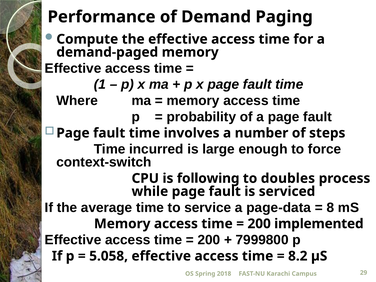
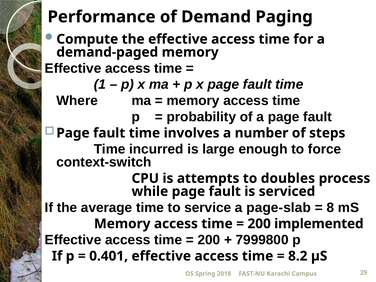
following: following -> attempts
page-data: page-data -> page-slab
5.058: 5.058 -> 0.401
